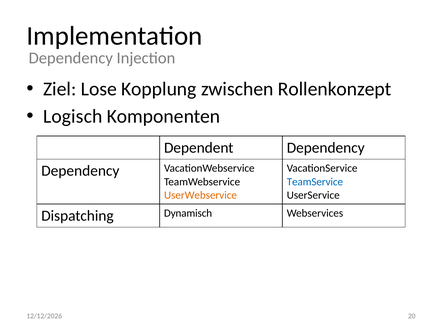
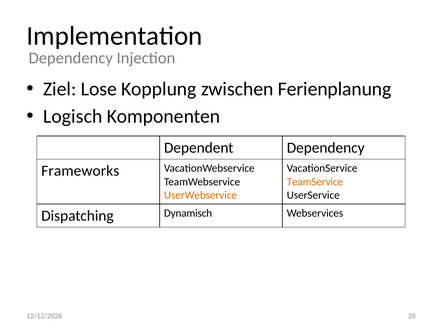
Rollenkonzept: Rollenkonzept -> Ferienplanung
Dependency at (80, 171): Dependency -> Frameworks
TeamService colour: blue -> orange
